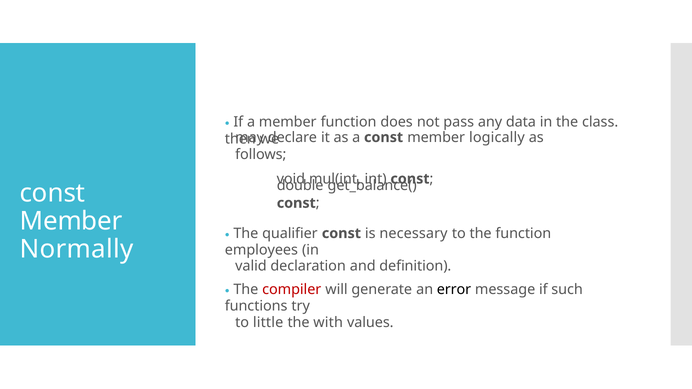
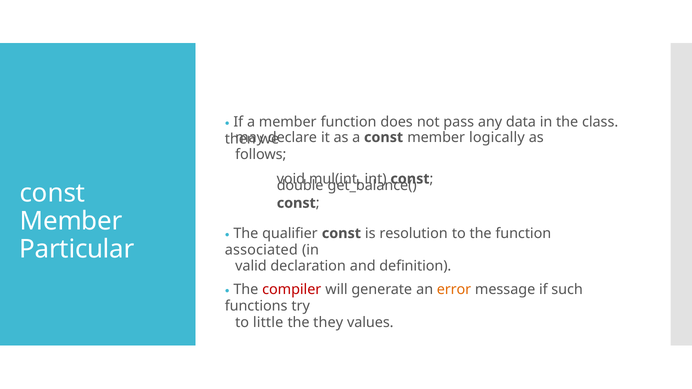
necessary: necessary -> resolution
Normally: Normally -> Particular
employees: employees -> associated
error colour: black -> orange
with: with -> they
